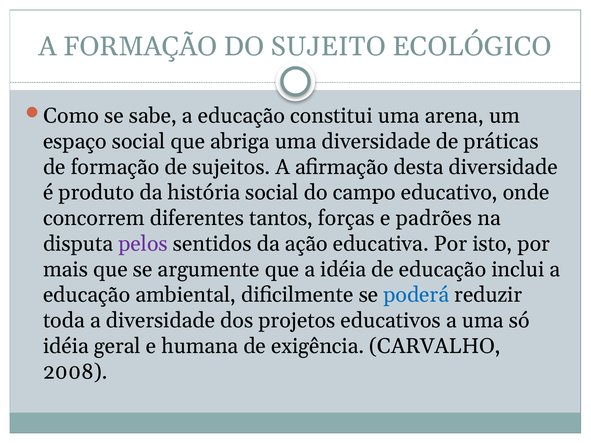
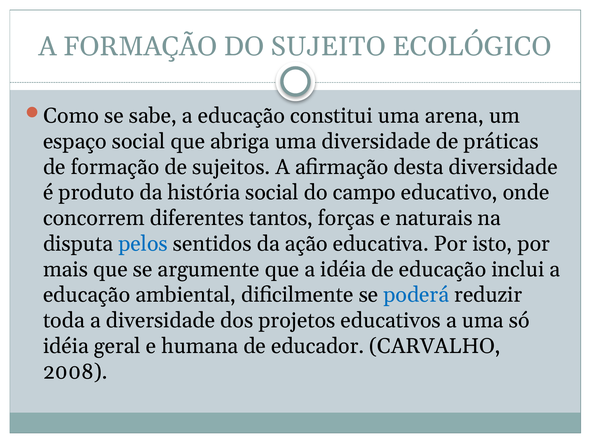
padrões: padrões -> naturais
pelos colour: purple -> blue
exigência: exigência -> educador
